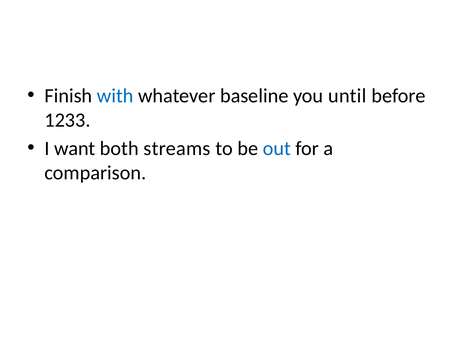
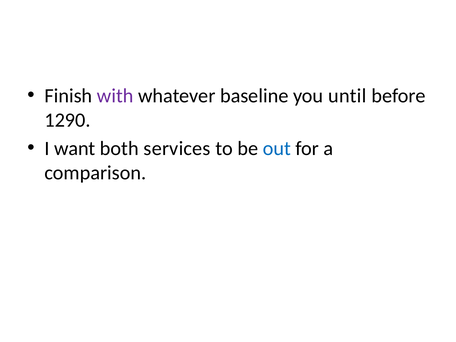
with colour: blue -> purple
1233: 1233 -> 1290
streams: streams -> services
